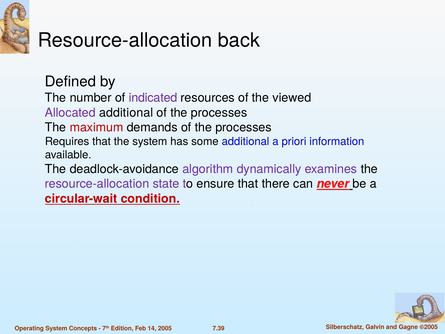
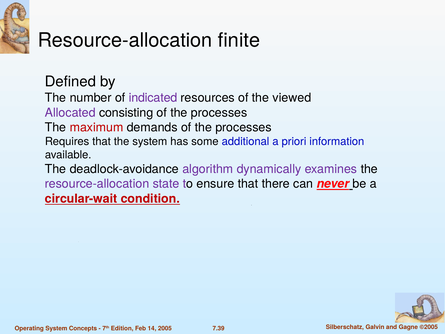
back: back -> finite
Allocated additional: additional -> consisting
